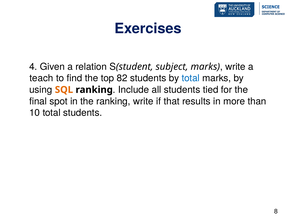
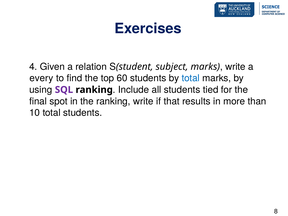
teach: teach -> every
82: 82 -> 60
SQL colour: orange -> purple
